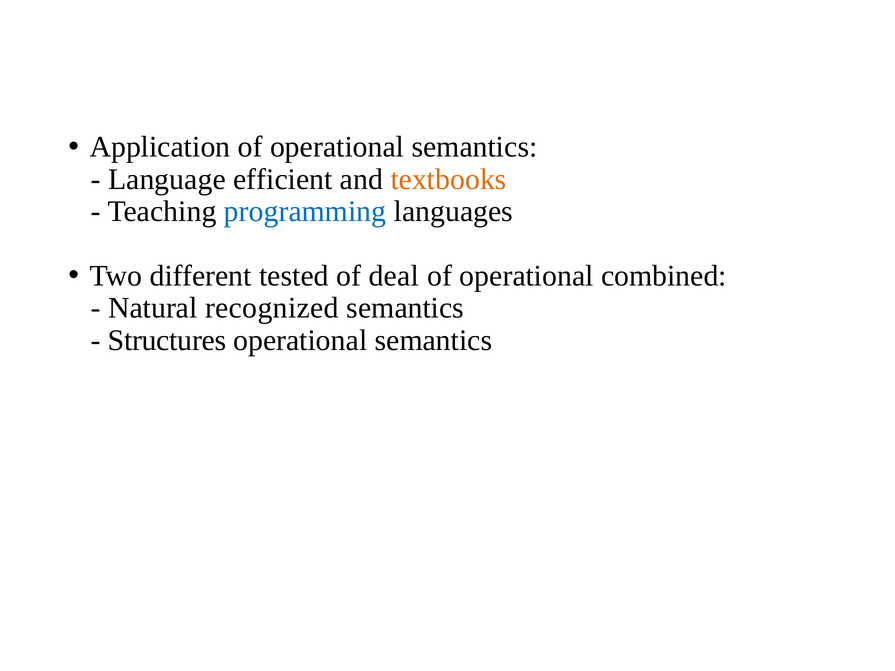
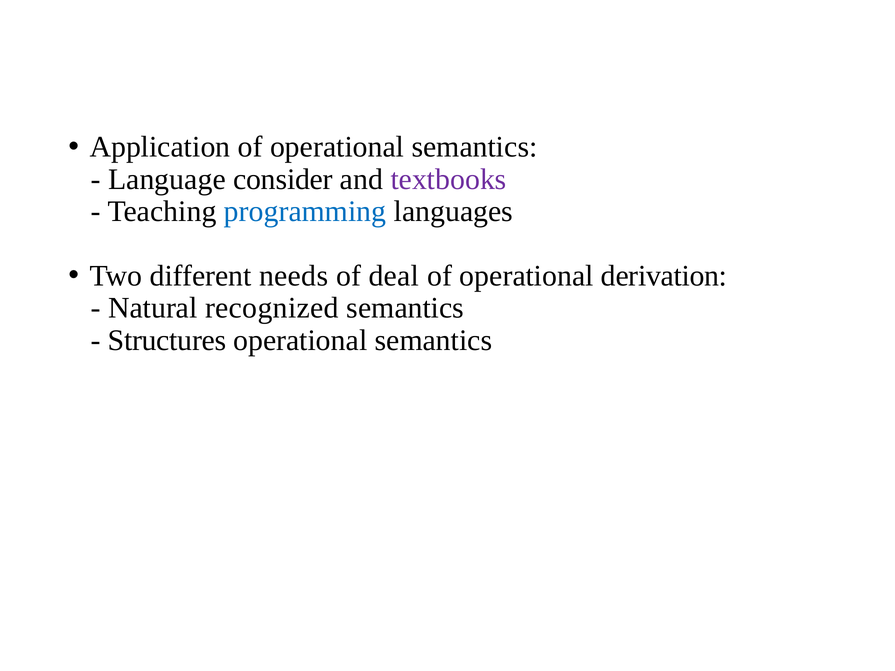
efficient: efficient -> consider
textbooks colour: orange -> purple
tested: tested -> needs
combined: combined -> derivation
